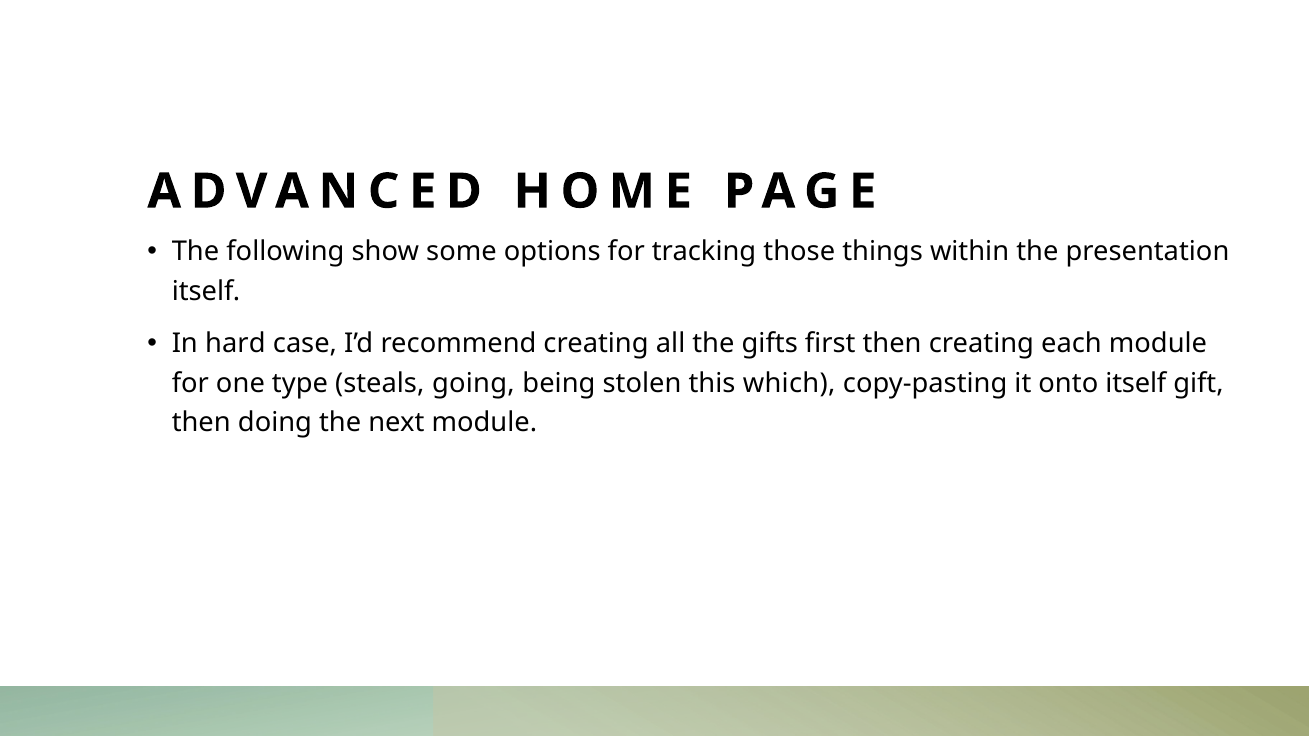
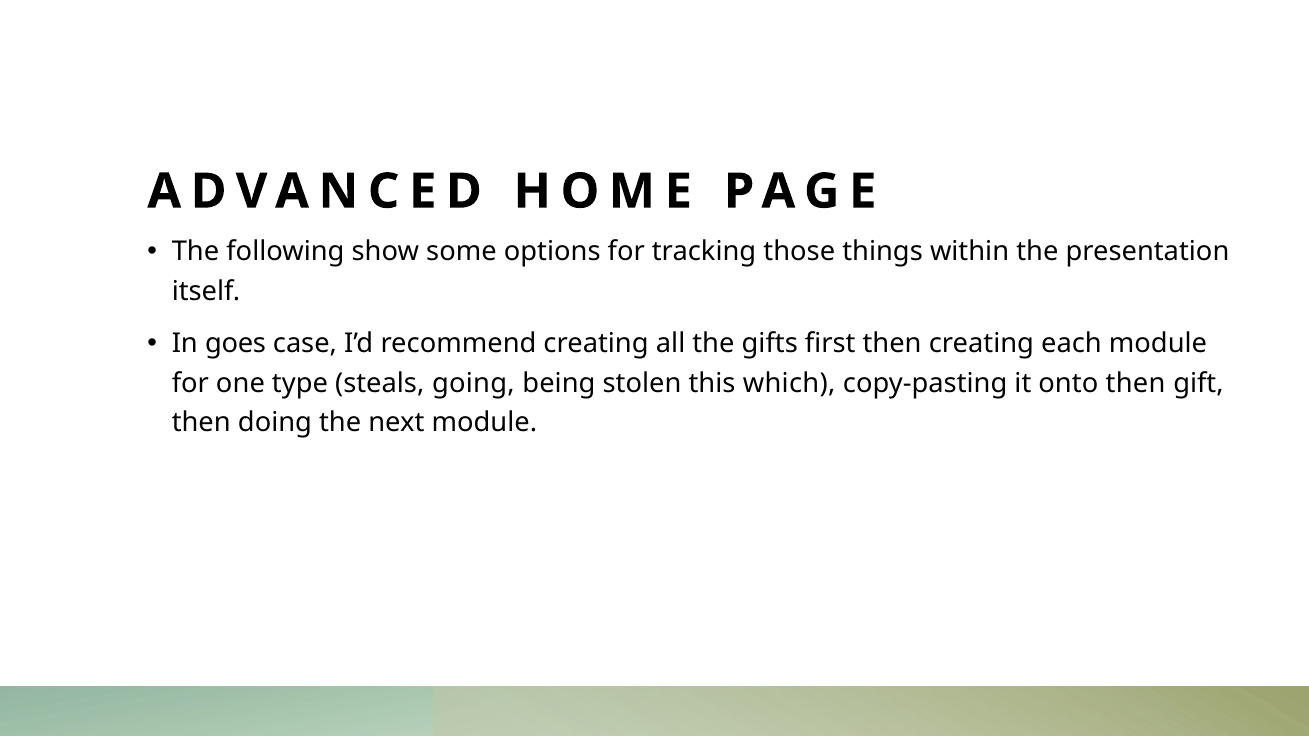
hard: hard -> goes
onto itself: itself -> then
